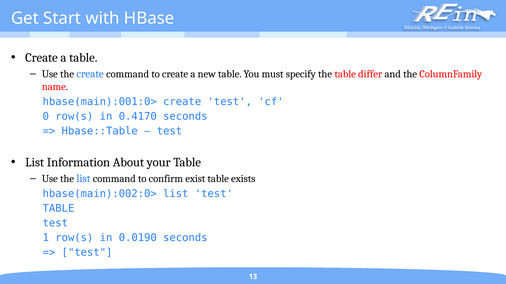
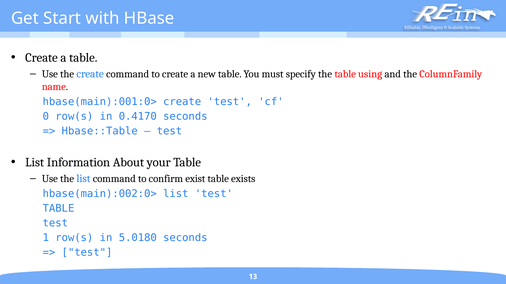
differ: differ -> using
0.0190: 0.0190 -> 5.0180
